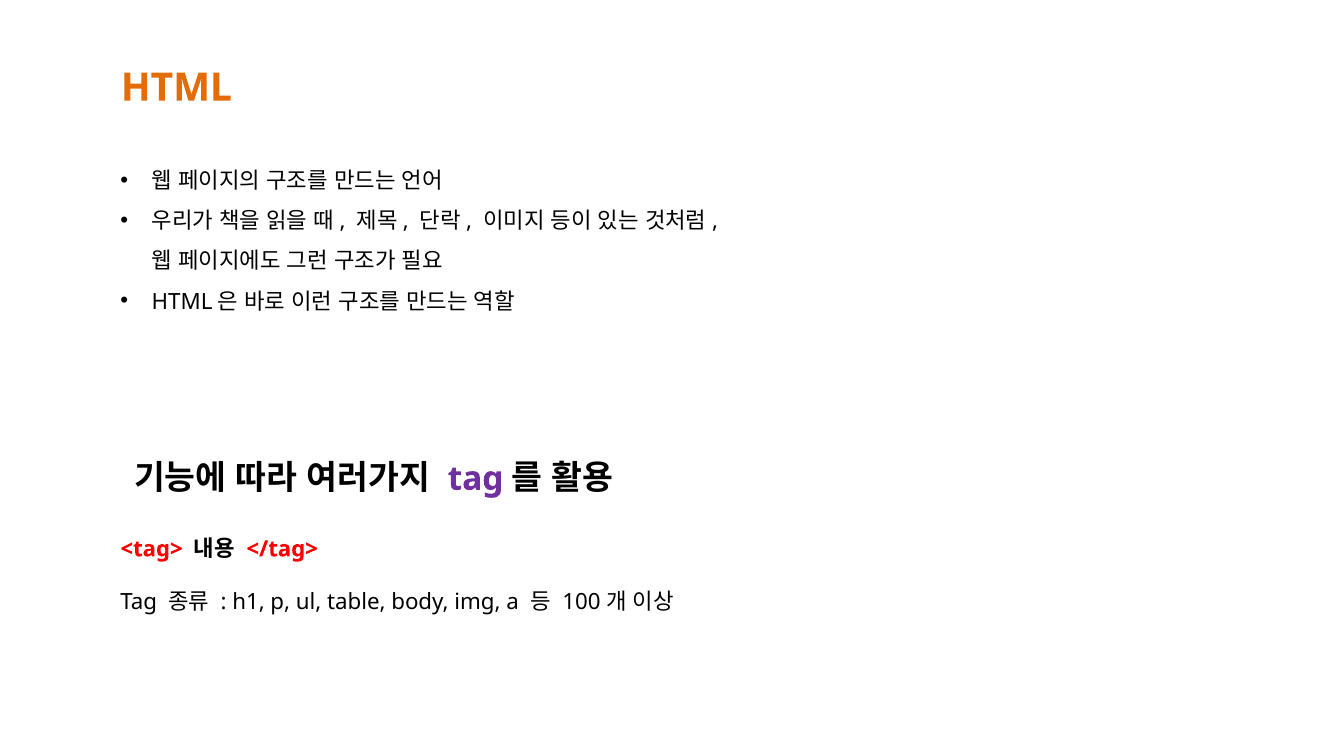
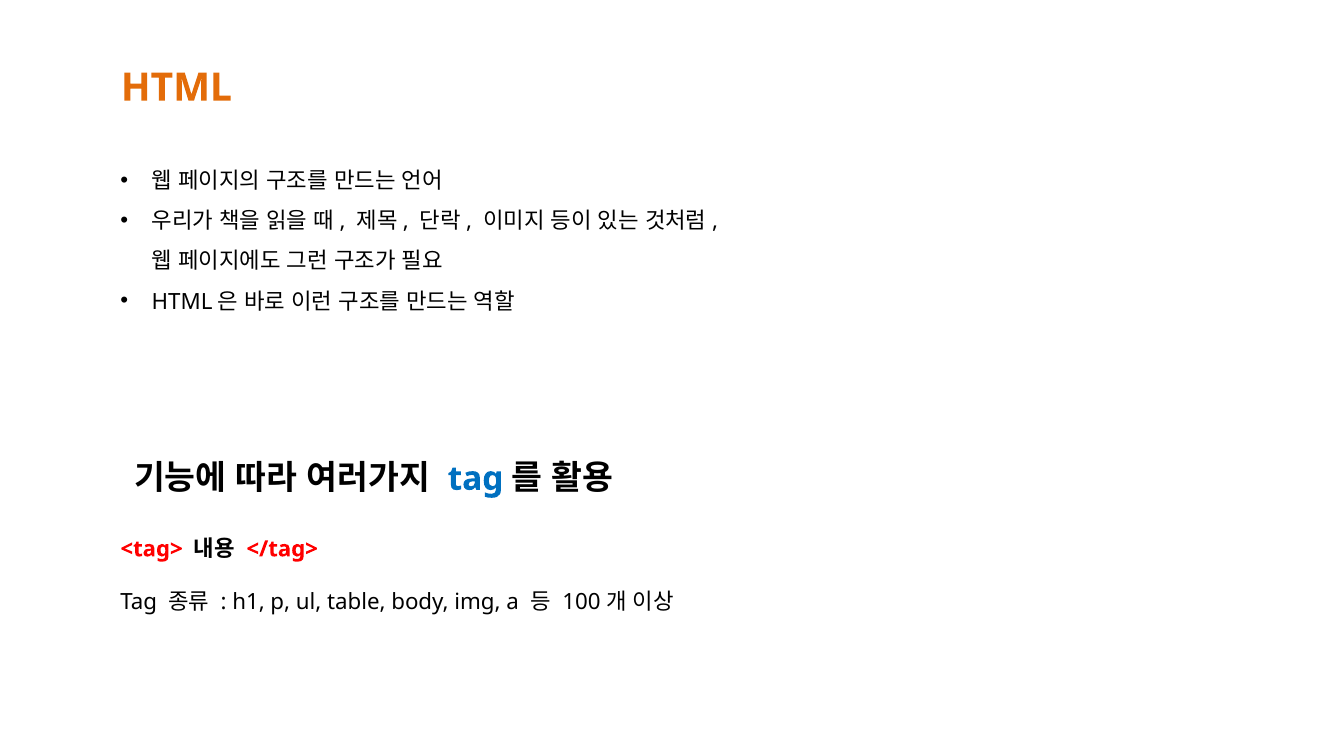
tag at (475, 479) colour: purple -> blue
